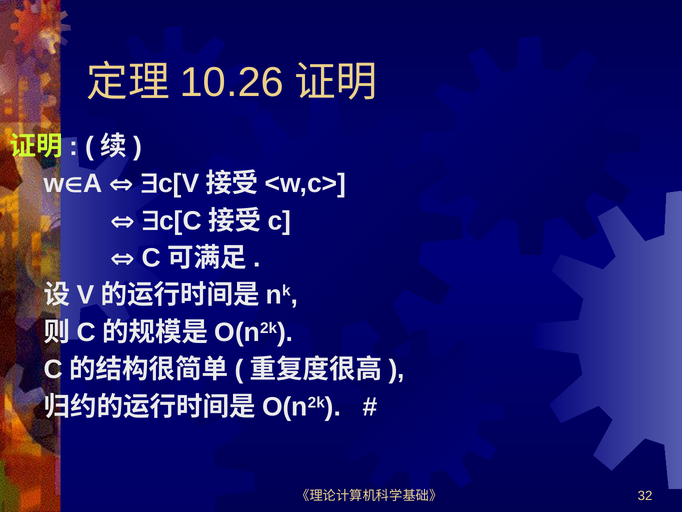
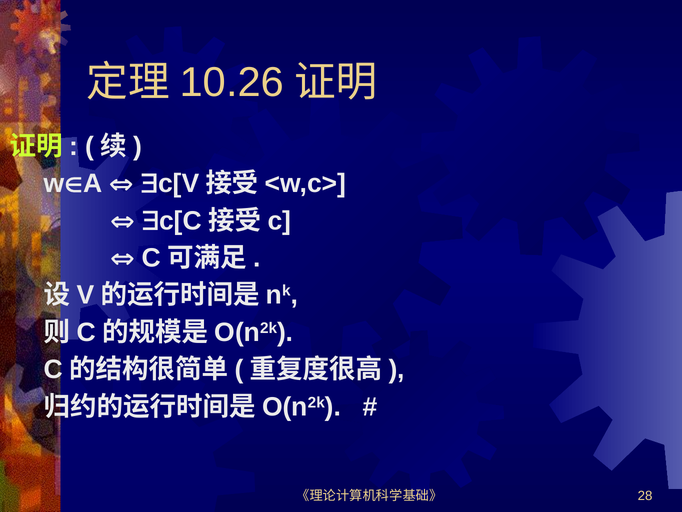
32: 32 -> 28
